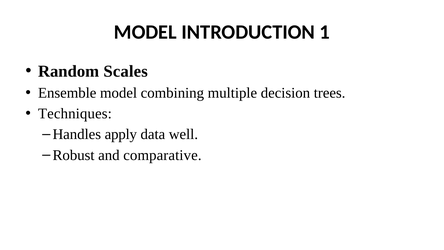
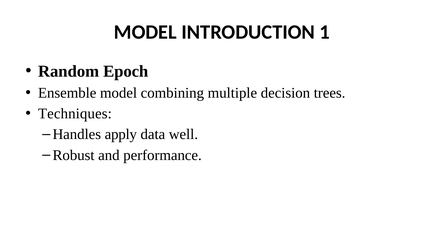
Scales: Scales -> Epoch
comparative: comparative -> performance
